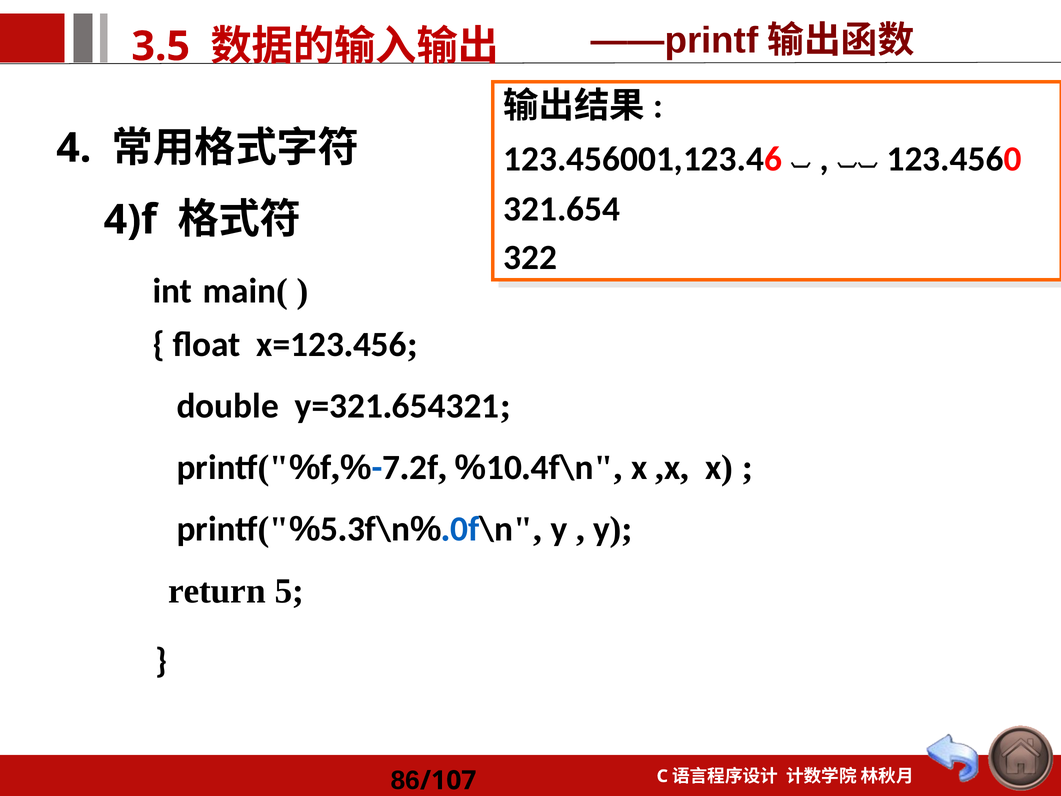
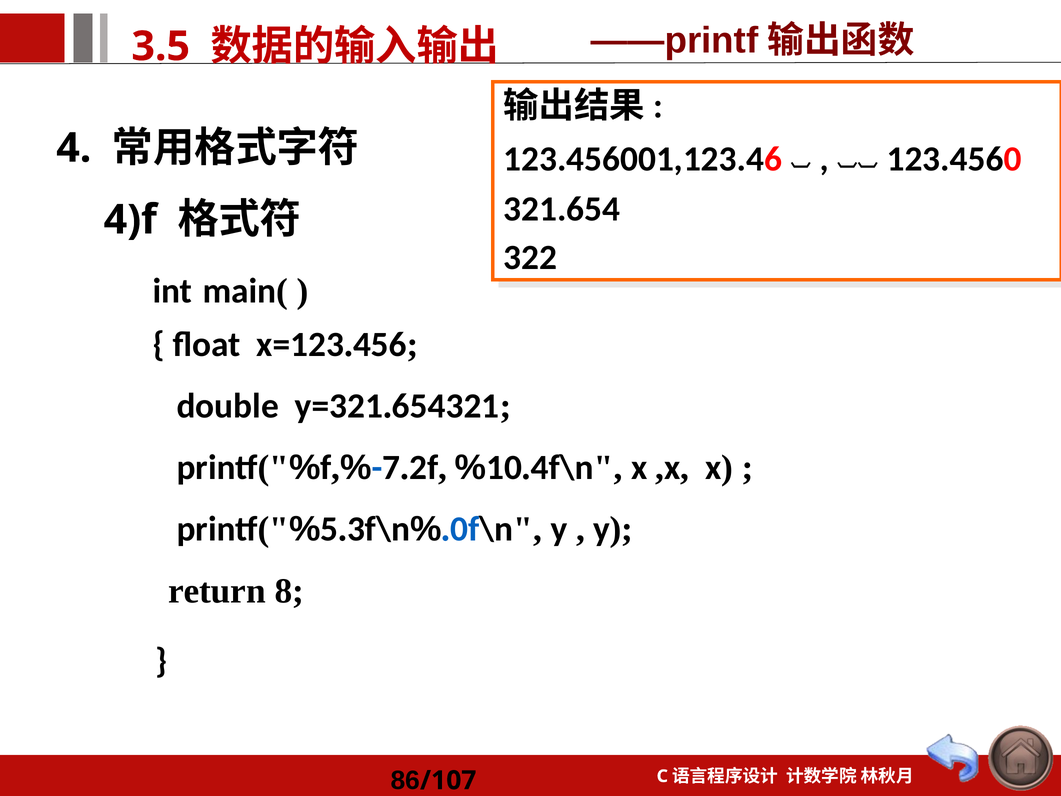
5: 5 -> 8
